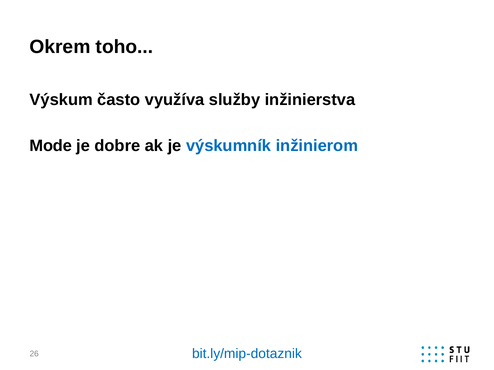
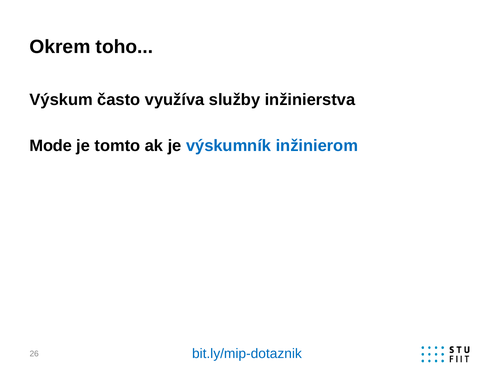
dobre: dobre -> tomto
